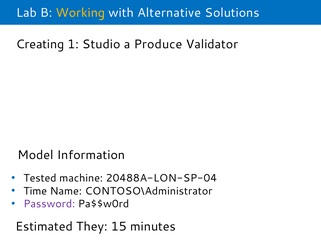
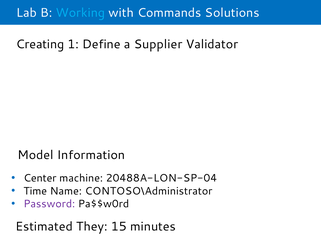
Working colour: yellow -> light blue
Alternative: Alternative -> Commands
Studio: Studio -> Define
Produce: Produce -> Supplier
Tested: Tested -> Center
